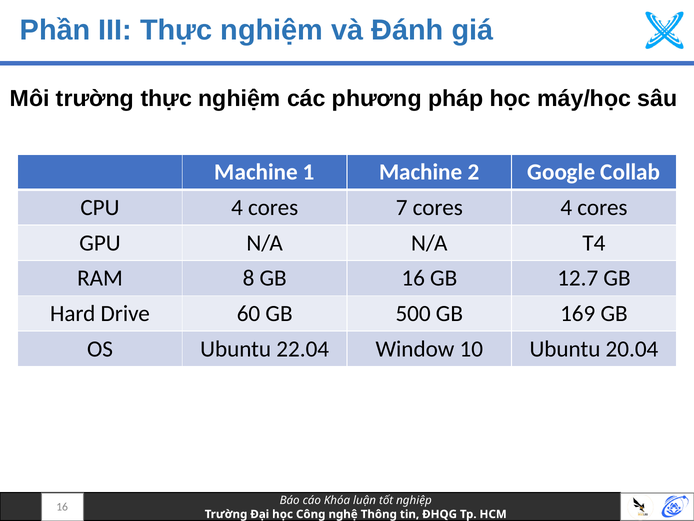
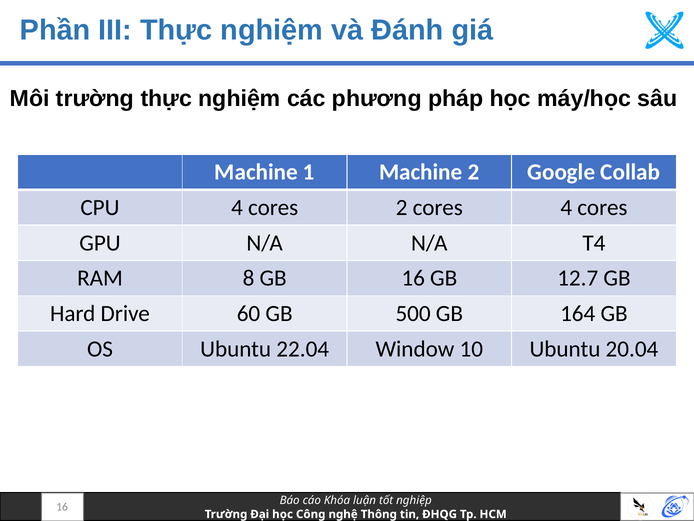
cores 7: 7 -> 2
169: 169 -> 164
